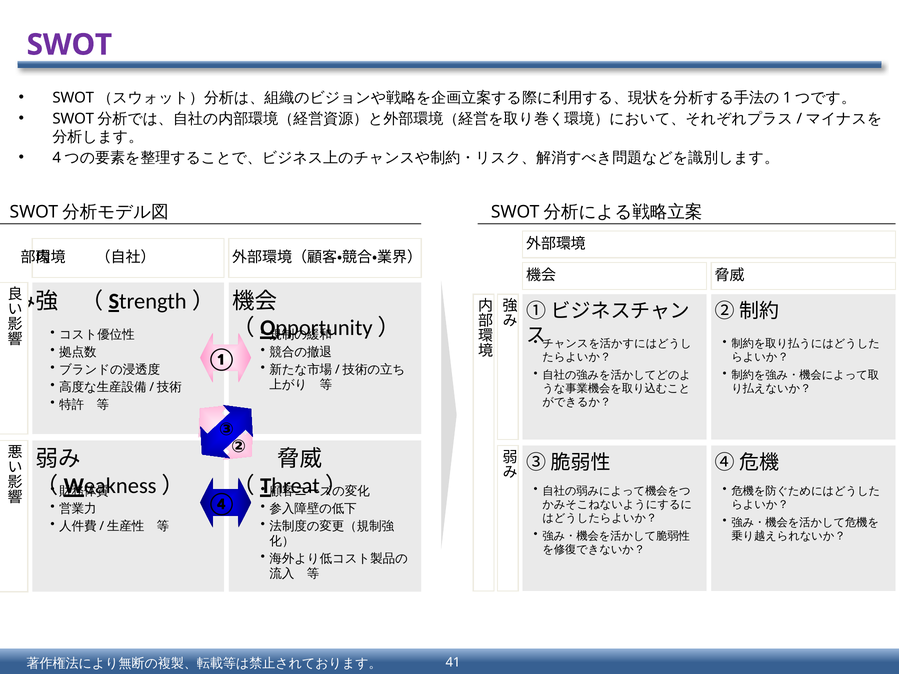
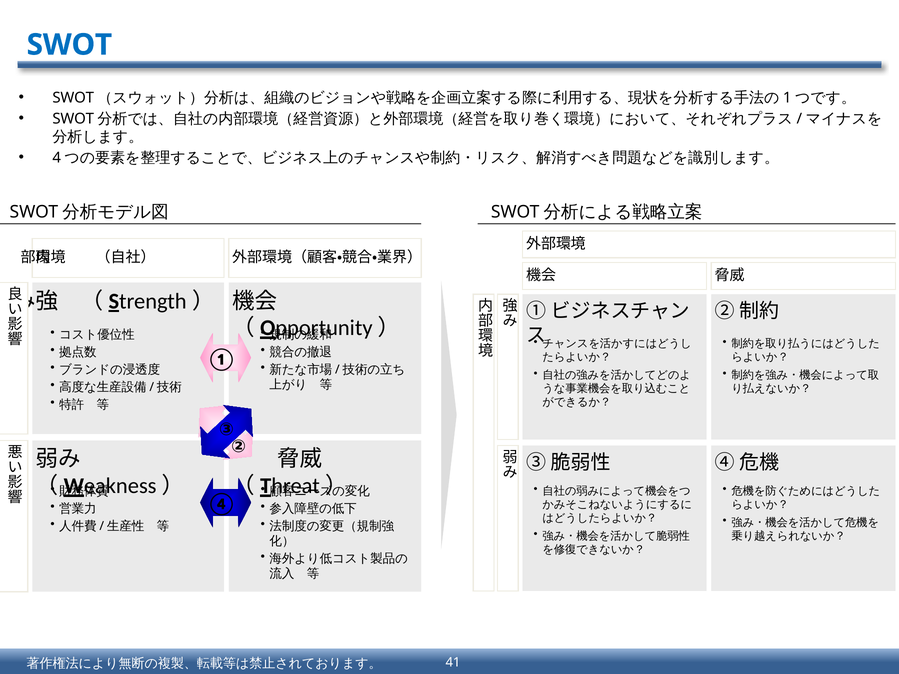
SWOT colour: purple -> blue
